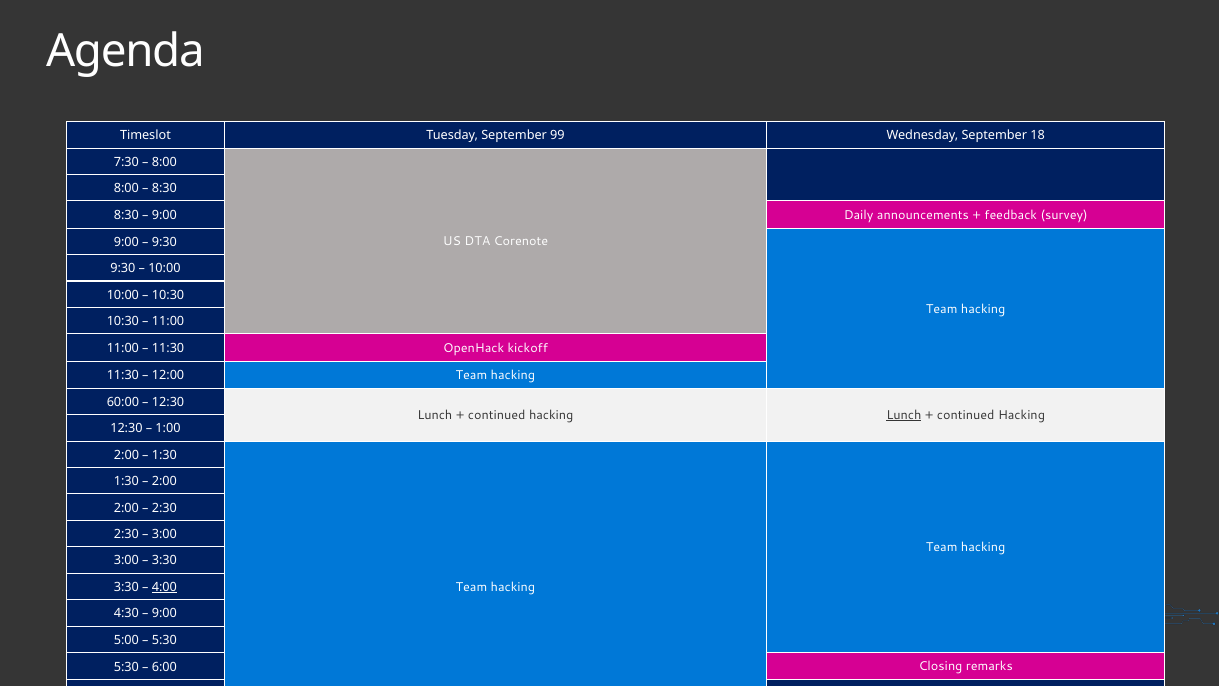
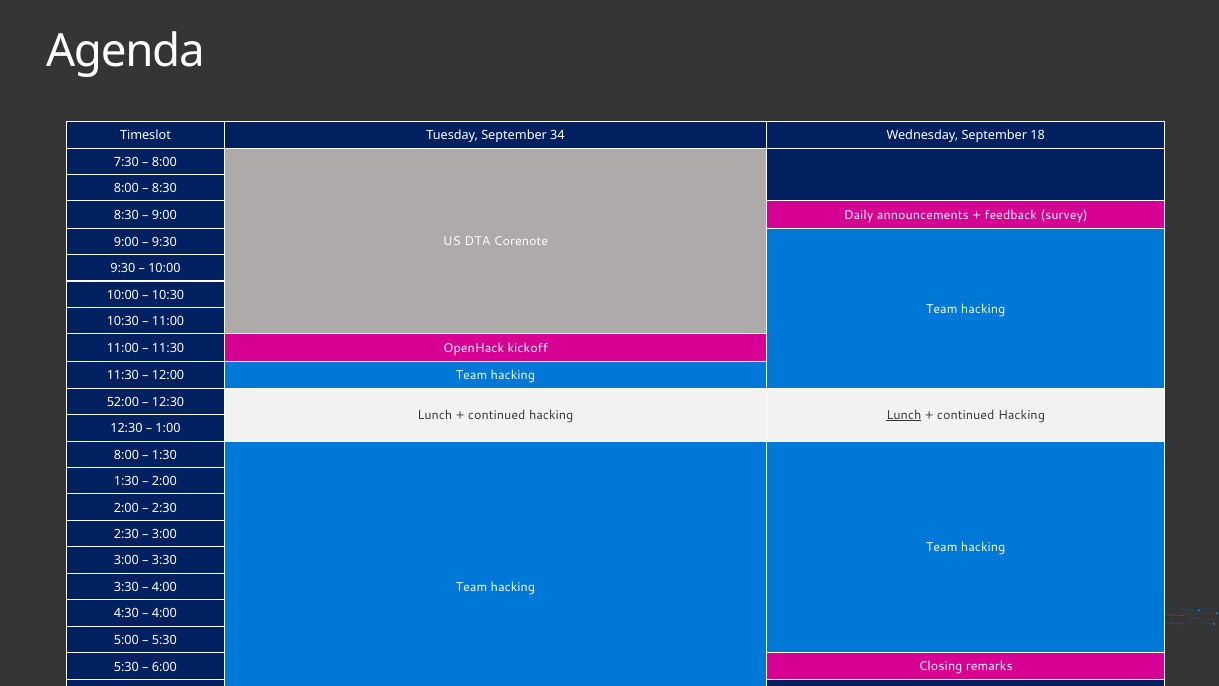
99: 99 -> 34
60:00: 60:00 -> 52:00
2:00 at (126, 455): 2:00 -> 8:00
4:00 at (164, 587) underline: present -> none
9:00 at (164, 613): 9:00 -> 4:00
